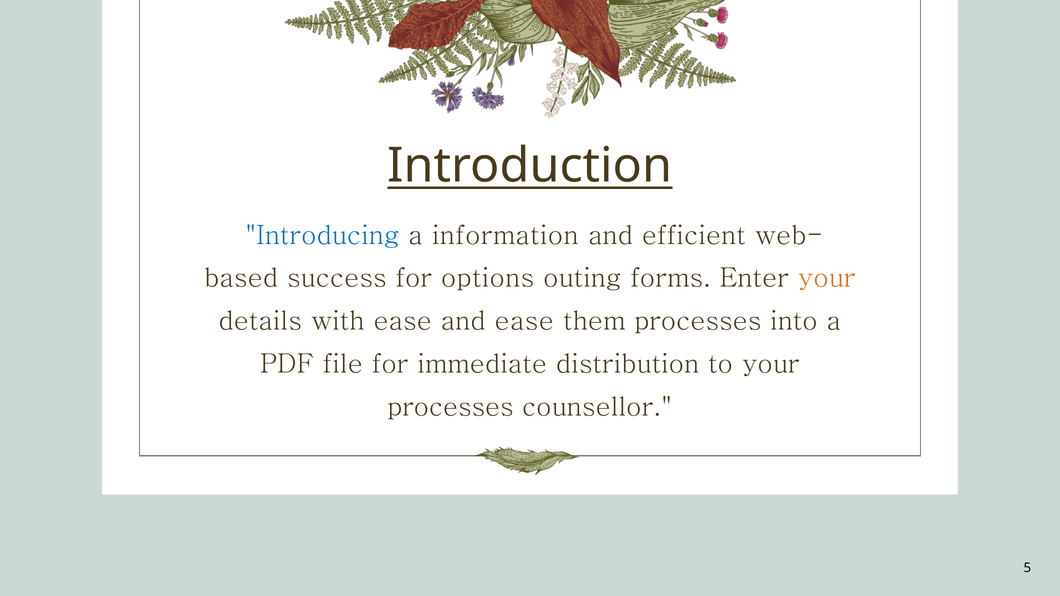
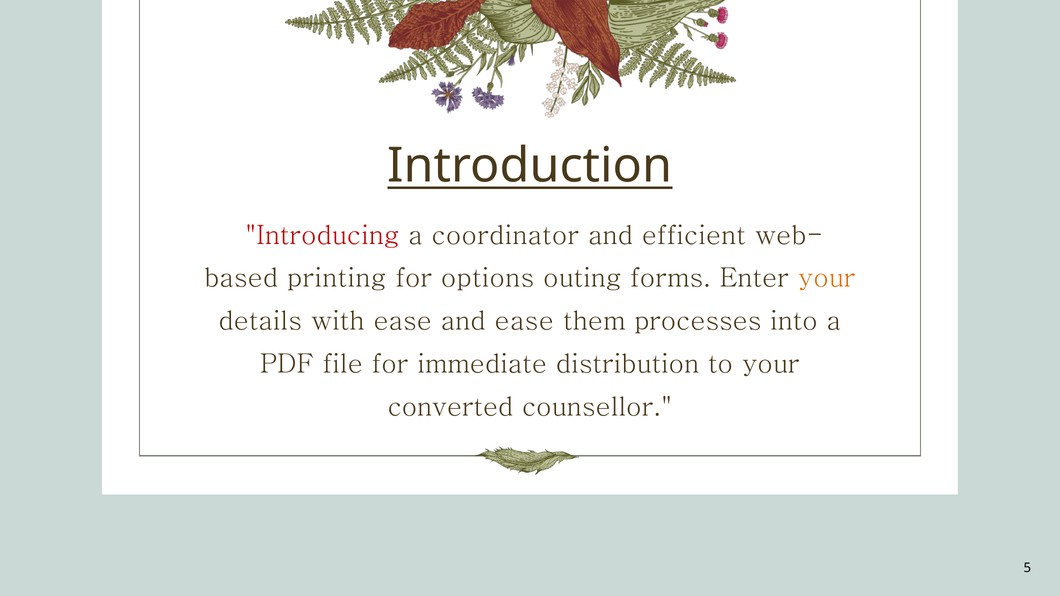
Introducing colour: blue -> red
information: information -> coordinator
success: success -> printing
processes at (450, 407): processes -> converted
